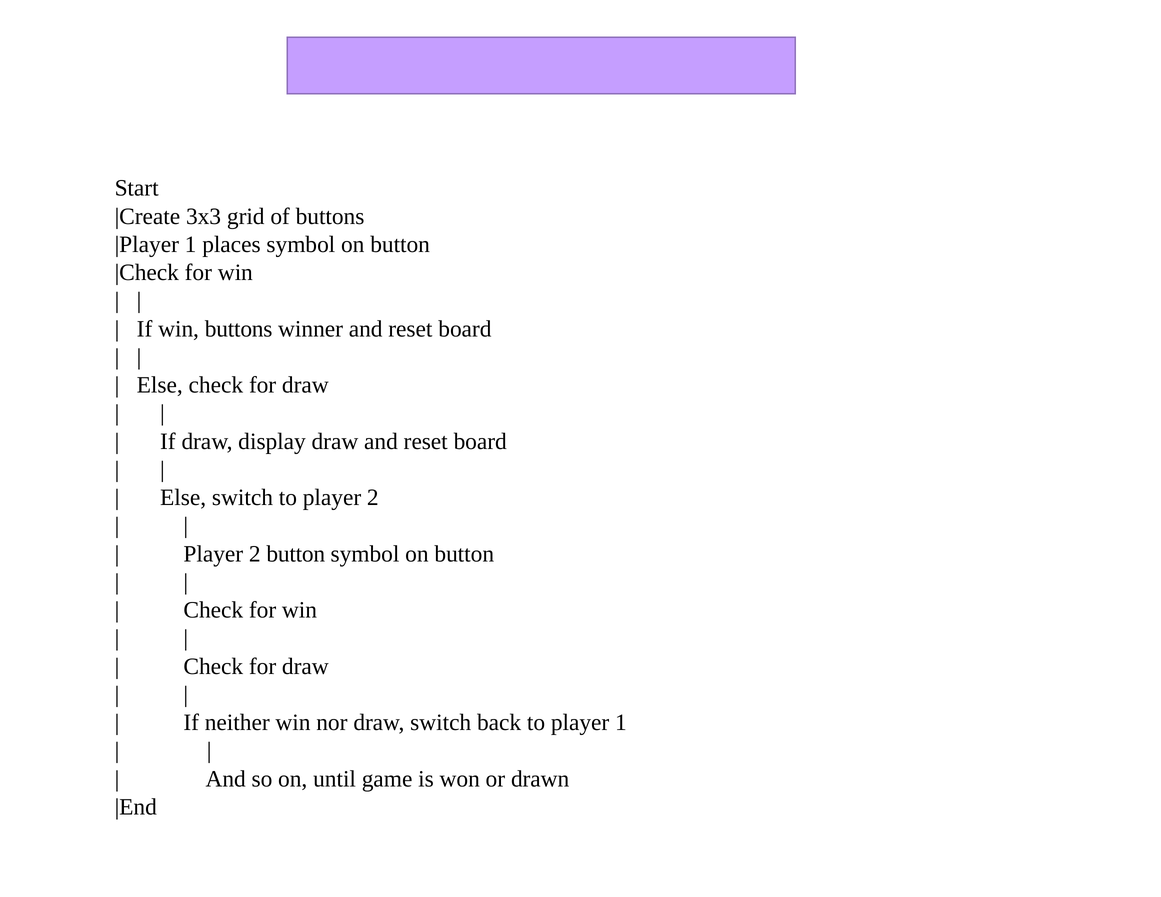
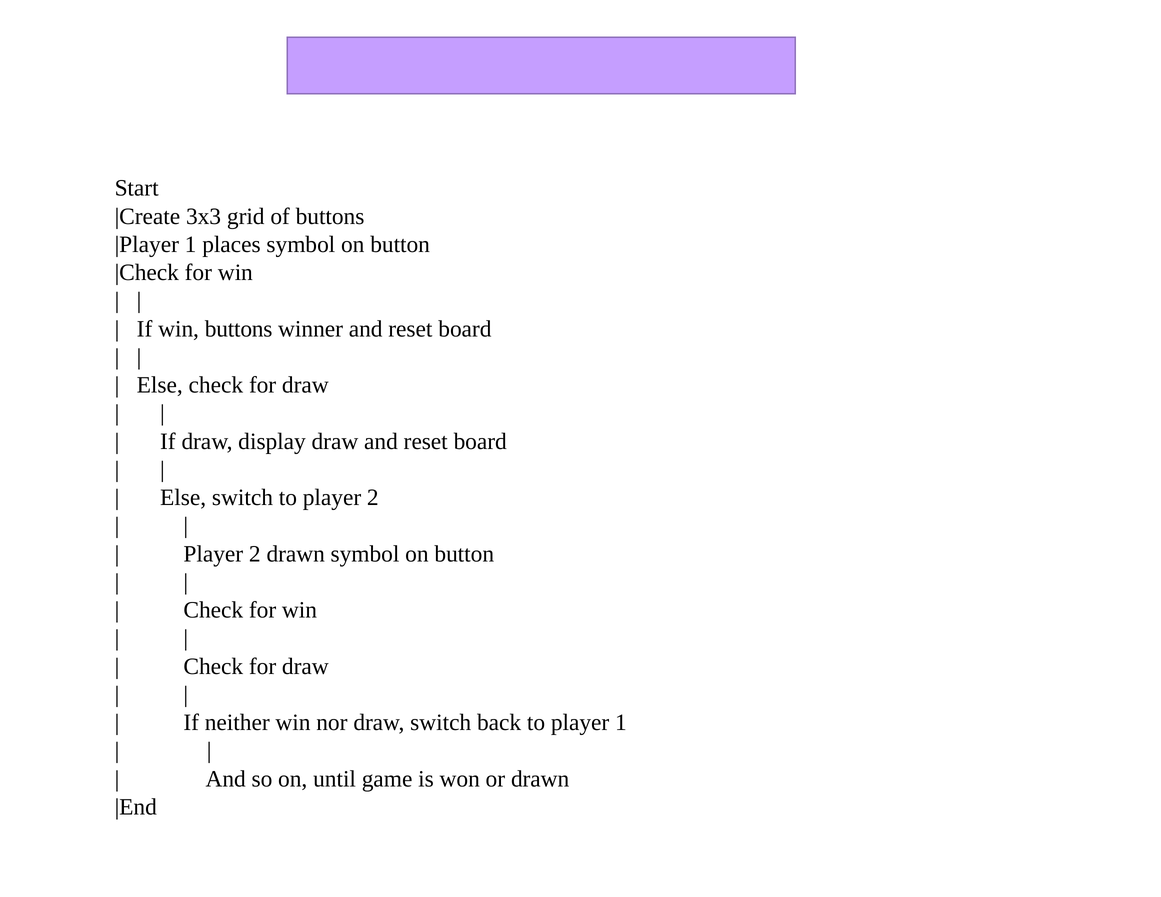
2 button: button -> drawn
